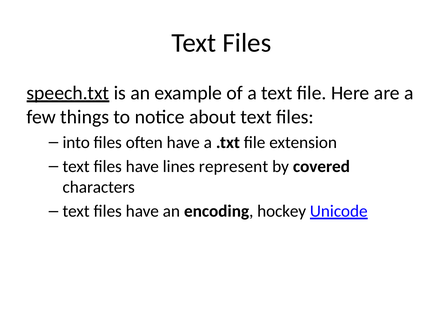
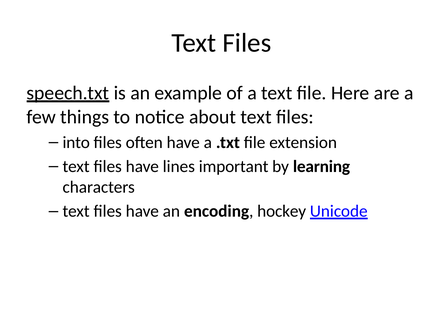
represent: represent -> important
covered: covered -> learning
